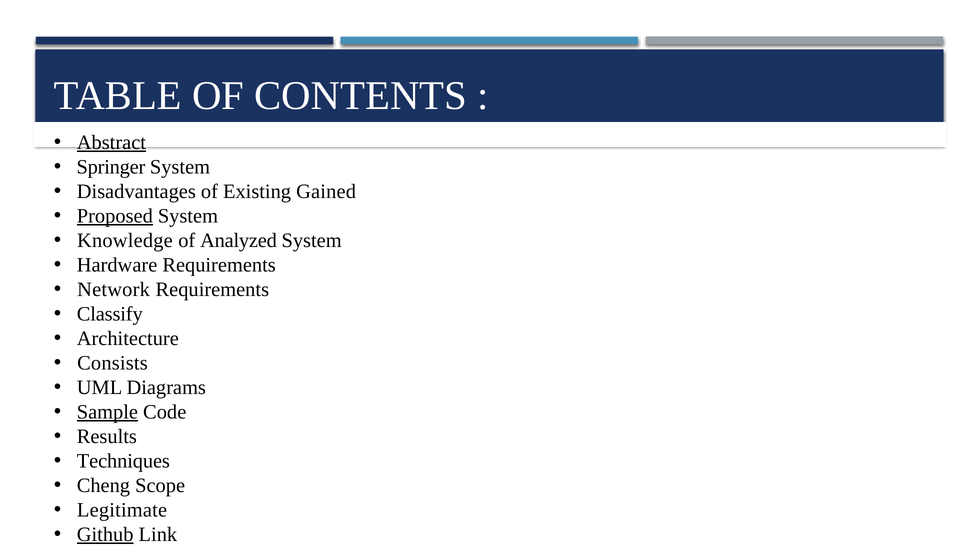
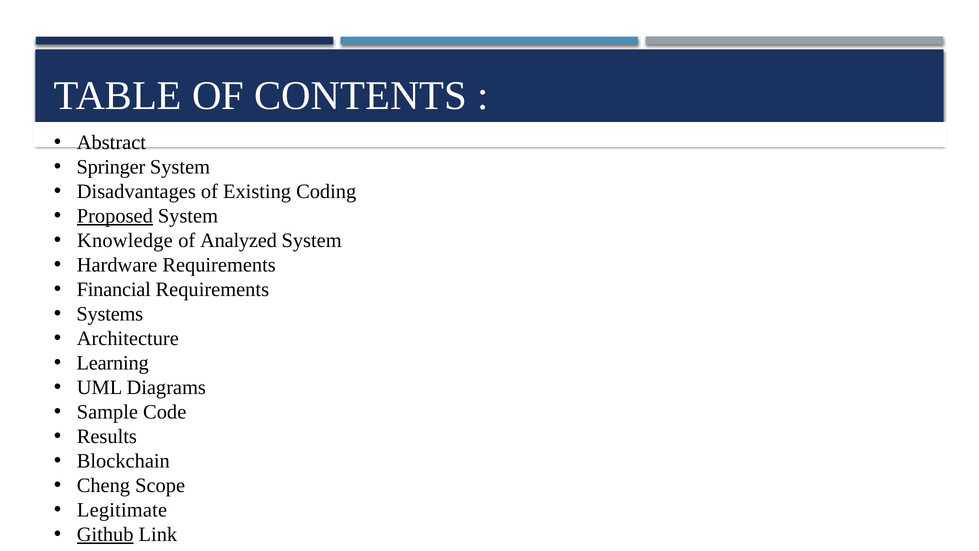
Abstract underline: present -> none
Gained: Gained -> Coding
Network: Network -> Financial
Classify: Classify -> Systems
Consists: Consists -> Learning
Sample underline: present -> none
Techniques: Techniques -> Blockchain
